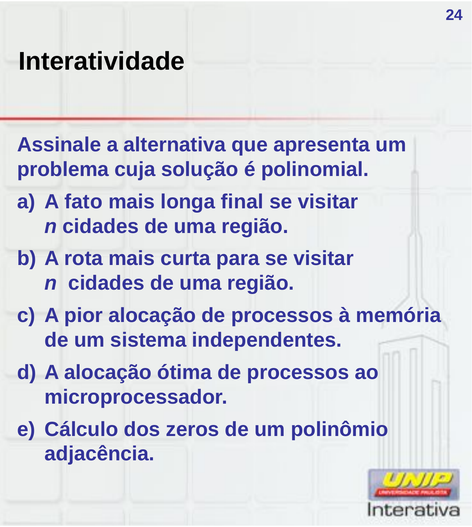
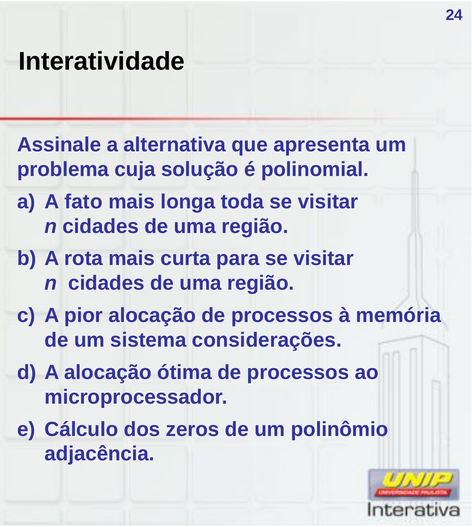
final: final -> toda
independentes: independentes -> considerações
